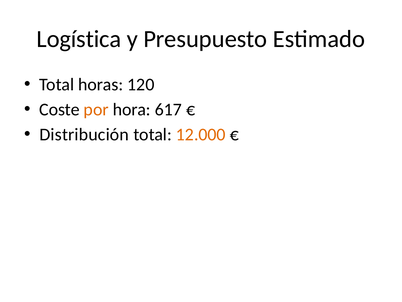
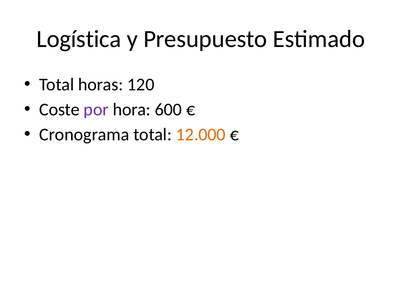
por colour: orange -> purple
617: 617 -> 600
Distribución: Distribución -> Cronograma
